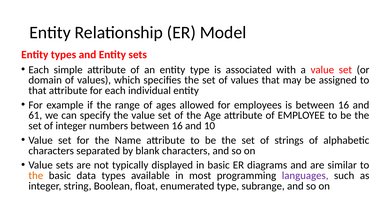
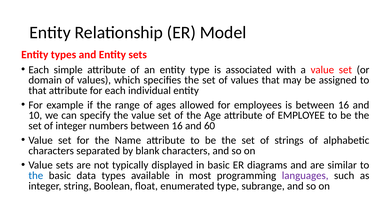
61: 61 -> 10
10: 10 -> 60
the at (36, 175) colour: orange -> blue
